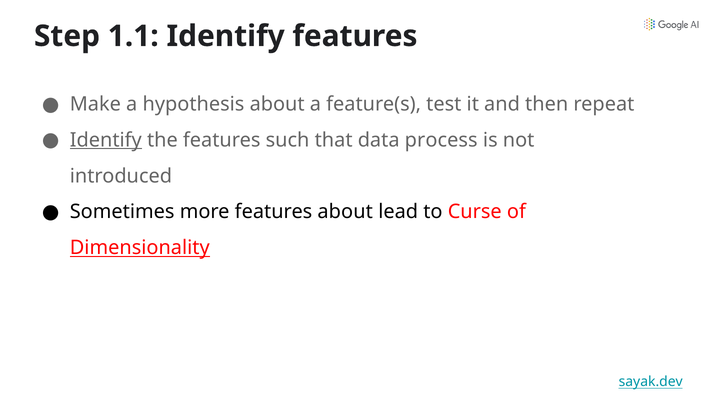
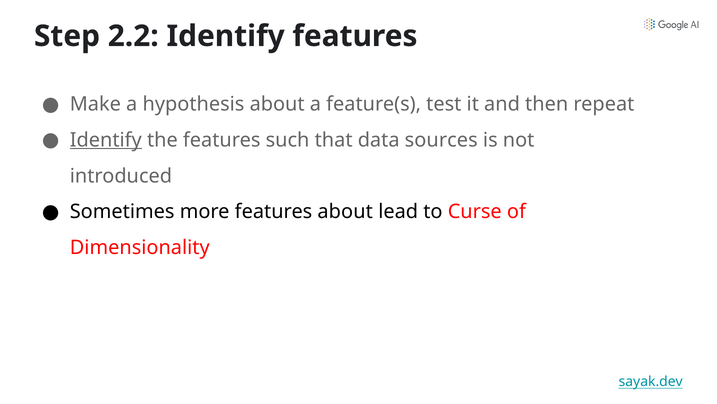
1.1: 1.1 -> 2.2
process: process -> sources
Dimensionality underline: present -> none
